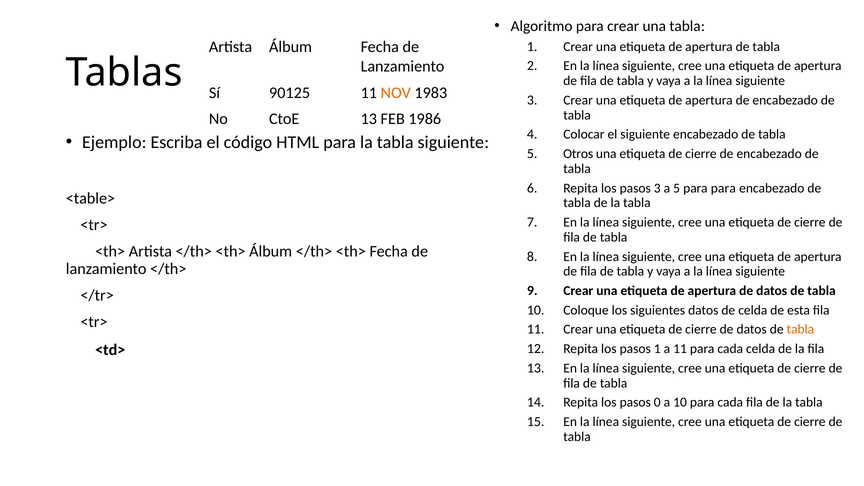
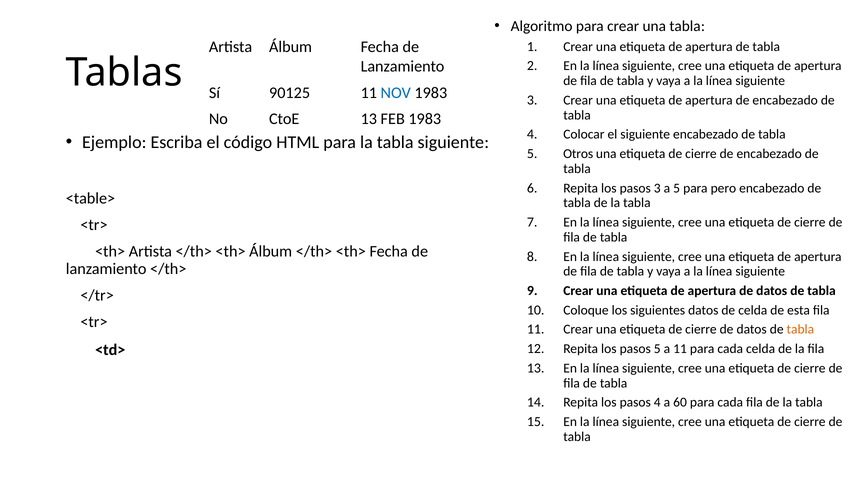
NOV colour: orange -> blue
FEB 1986: 1986 -> 1983
para para: para -> pero
pasos 1: 1 -> 5
pasos 0: 0 -> 4
a 10: 10 -> 60
